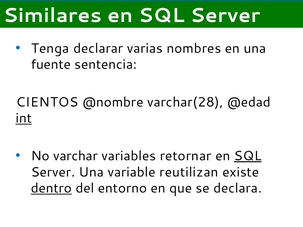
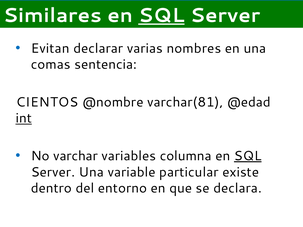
SQL at (161, 16) underline: none -> present
Tenga: Tenga -> Evitan
fuente: fuente -> comas
varchar(28: varchar(28 -> varchar(81
retornar: retornar -> columna
reutilizan: reutilizan -> particular
dentro underline: present -> none
